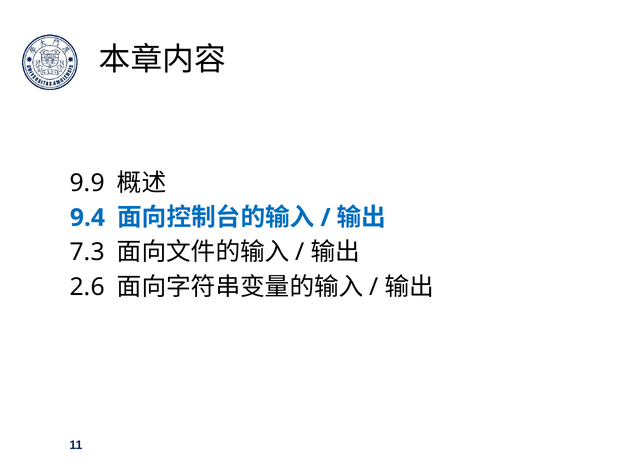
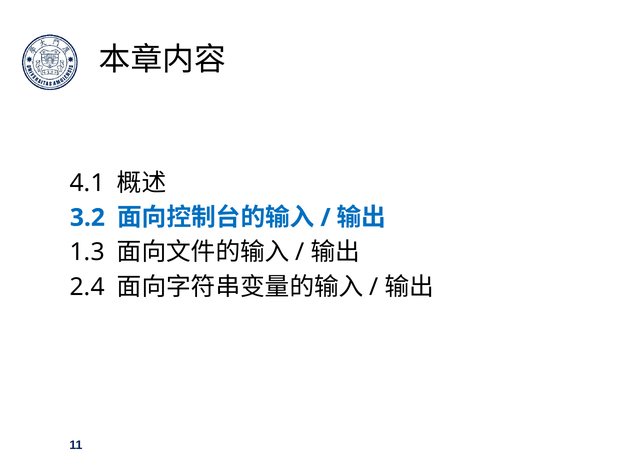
9.9: 9.9 -> 4.1
9.4: 9.4 -> 3.2
7.3: 7.3 -> 1.3
2.6: 2.6 -> 2.4
